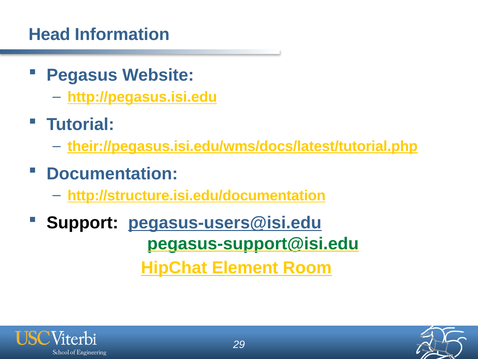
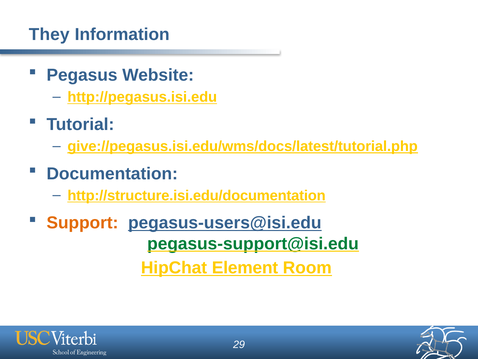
Head: Head -> They
their://pegasus.isi.edu/wms/docs/latest/tutorial.php: their://pegasus.isi.edu/wms/docs/latest/tutorial.php -> give://pegasus.isi.edu/wms/docs/latest/tutorial.php
Support colour: black -> orange
